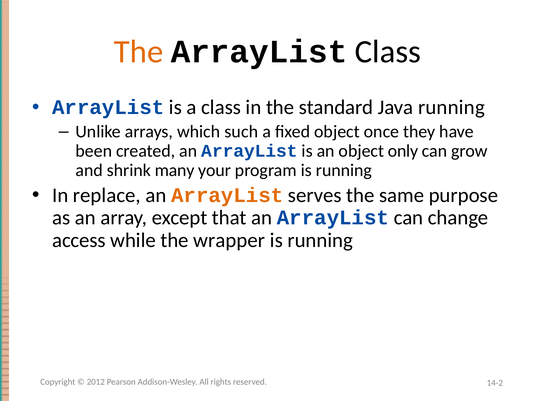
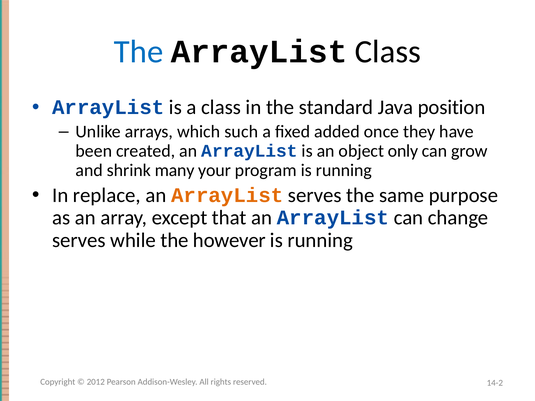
The at (139, 52) colour: orange -> blue
Java running: running -> position
fixed object: object -> added
access at (79, 240): access -> serves
wrapper: wrapper -> however
